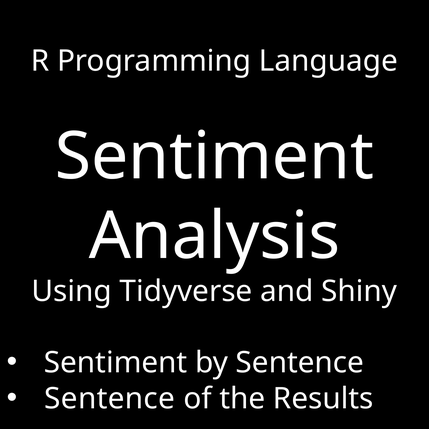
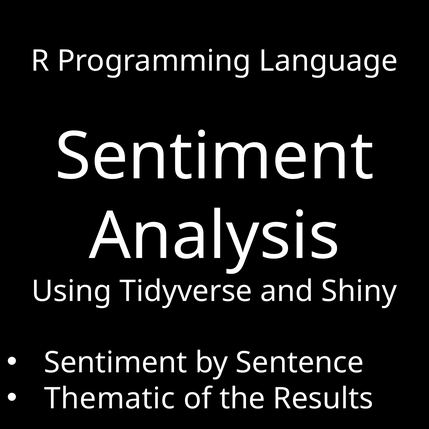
Sentence at (110, 399): Sentence -> Thematic
